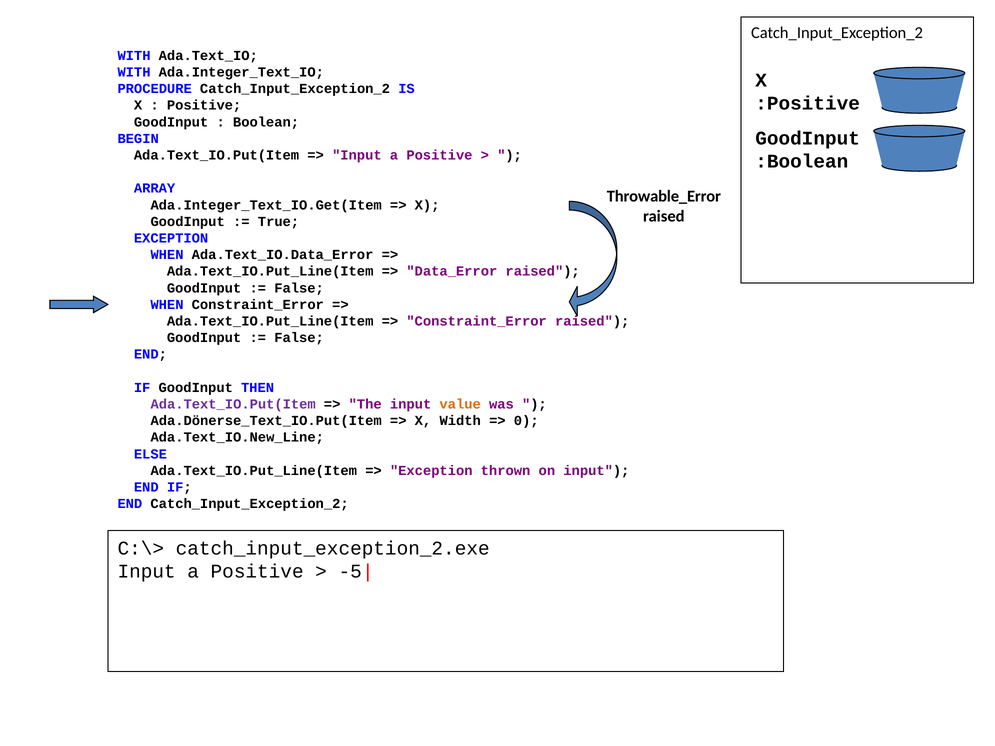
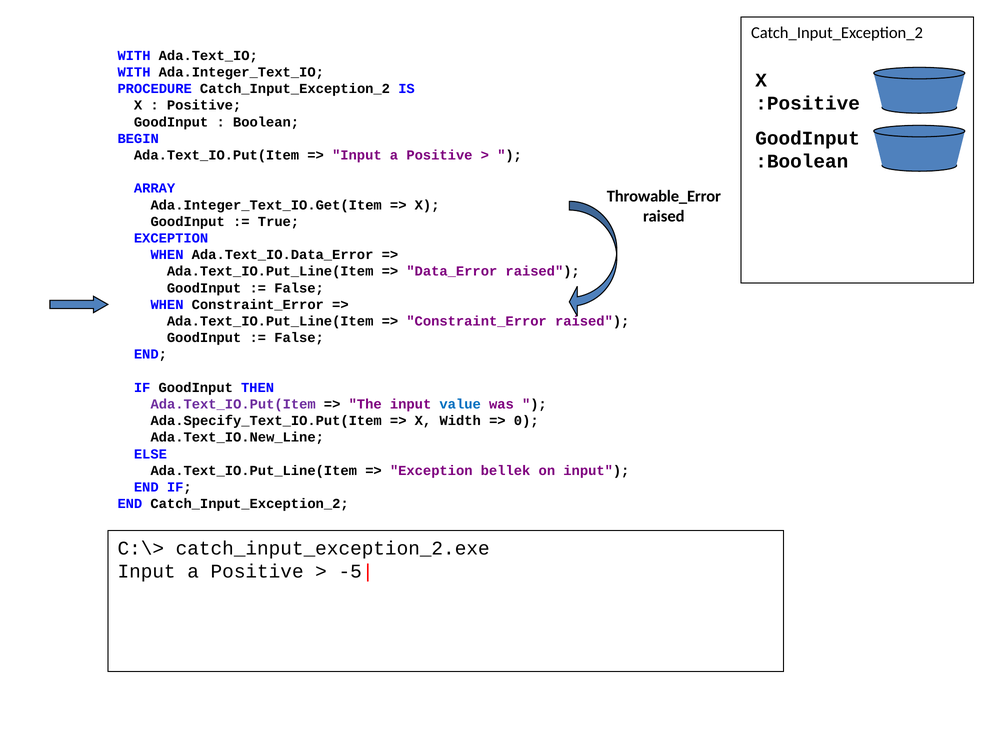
value colour: orange -> blue
Ada.Dönerse_Text_IO.Put(Item: Ada.Dönerse_Text_IO.Put(Item -> Ada.Specify_Text_IO.Put(Item
thrown: thrown -> bellek
